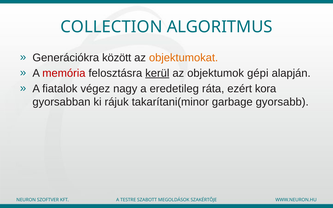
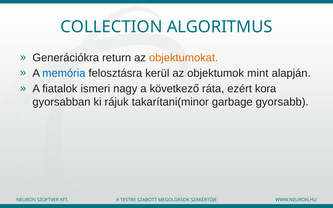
között: között -> return
memória colour: red -> blue
kerül underline: present -> none
gépi: gépi -> mint
végez: végez -> ismeri
eredetileg: eredetileg -> következő
